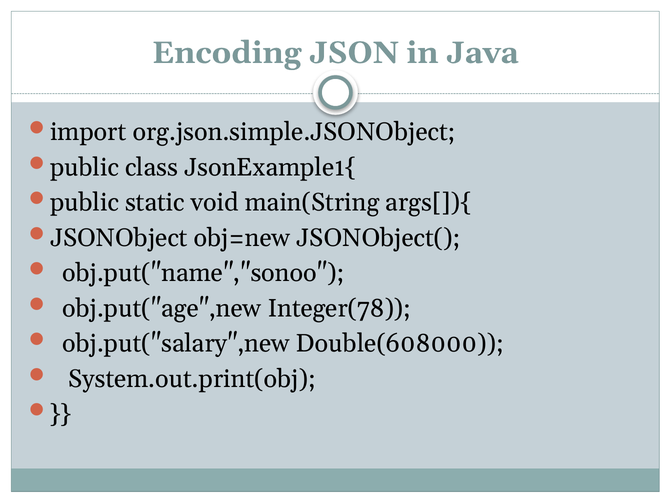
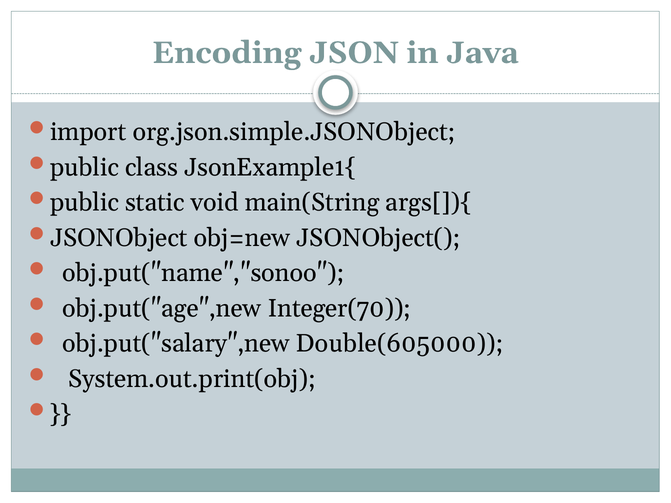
Integer(78: Integer(78 -> Integer(70
Double(608000: Double(608000 -> Double(605000
